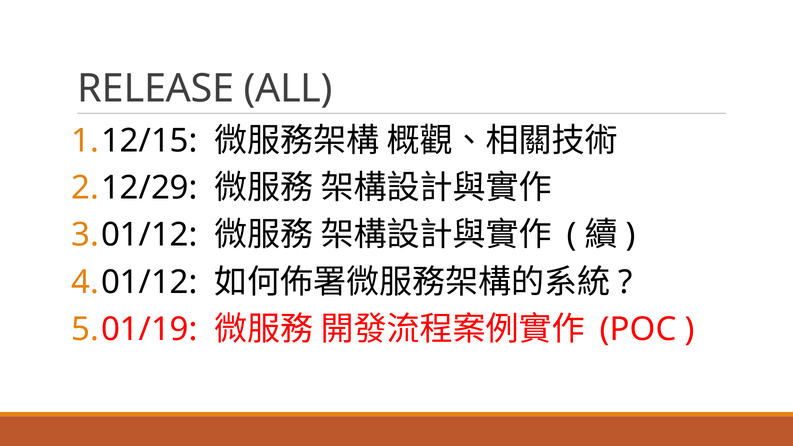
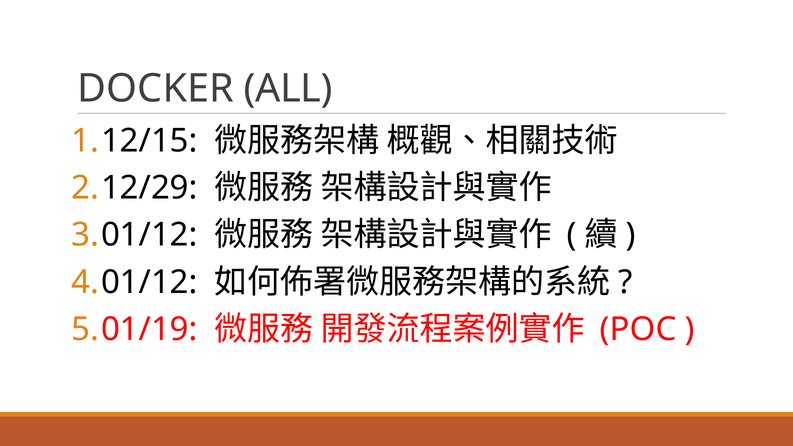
RELEASE: RELEASE -> DOCKER
